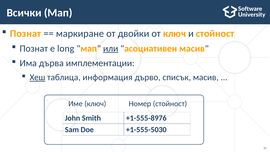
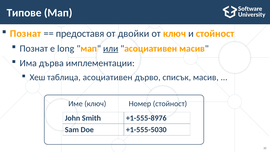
Всички: Всички -> Типове
маркиране: маркиране -> предоставя
Хеш underline: present -> none
таблица информация: информация -> асоциативен
